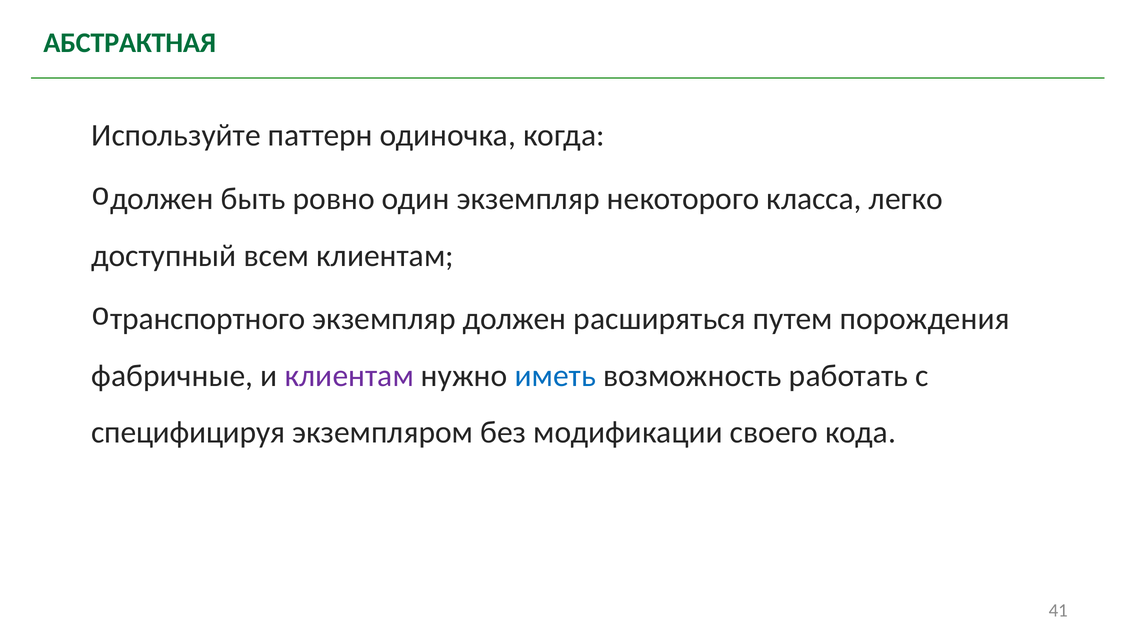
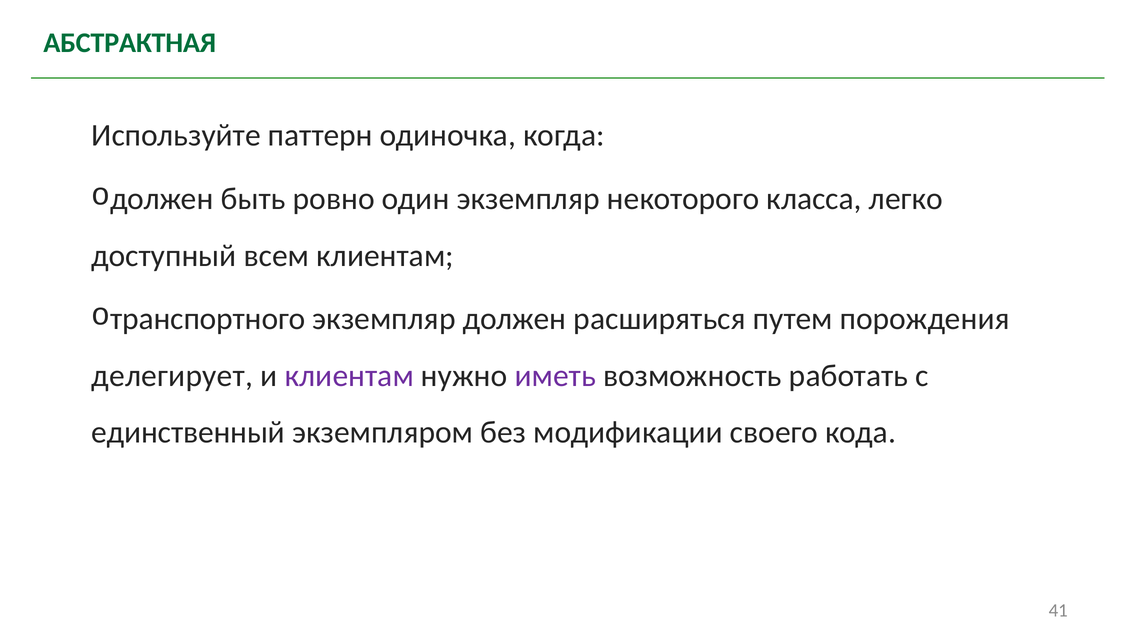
фабричные: фабричные -> делегирует
иметь colour: blue -> purple
специфицируя: специфицируя -> единственный
